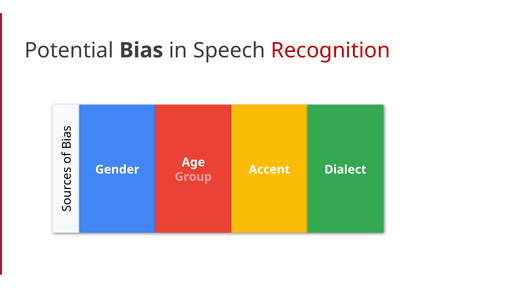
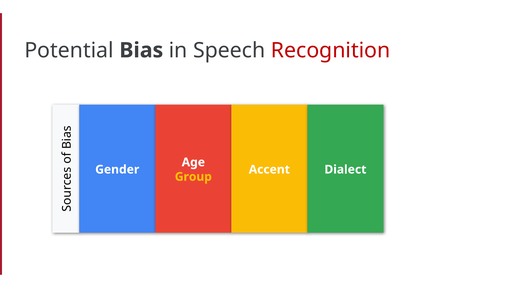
Group colour: pink -> yellow
